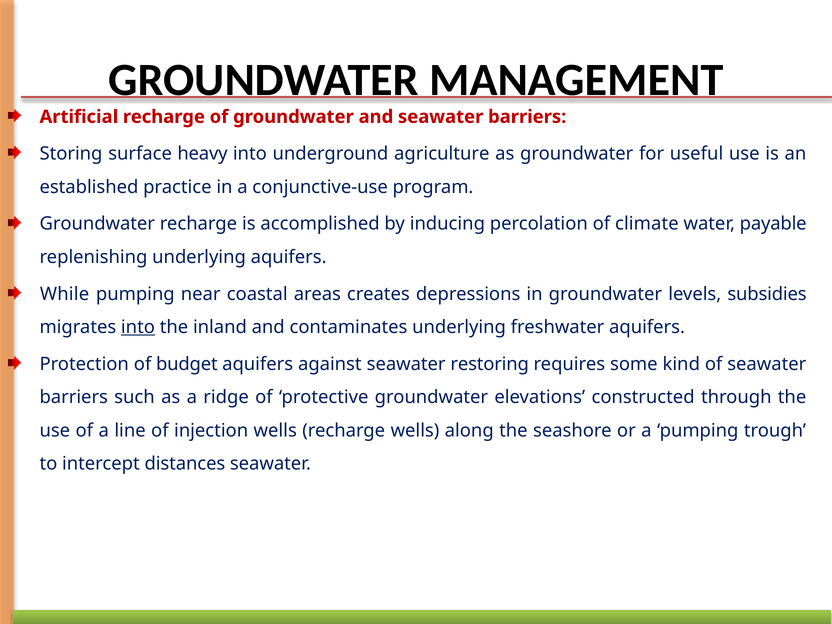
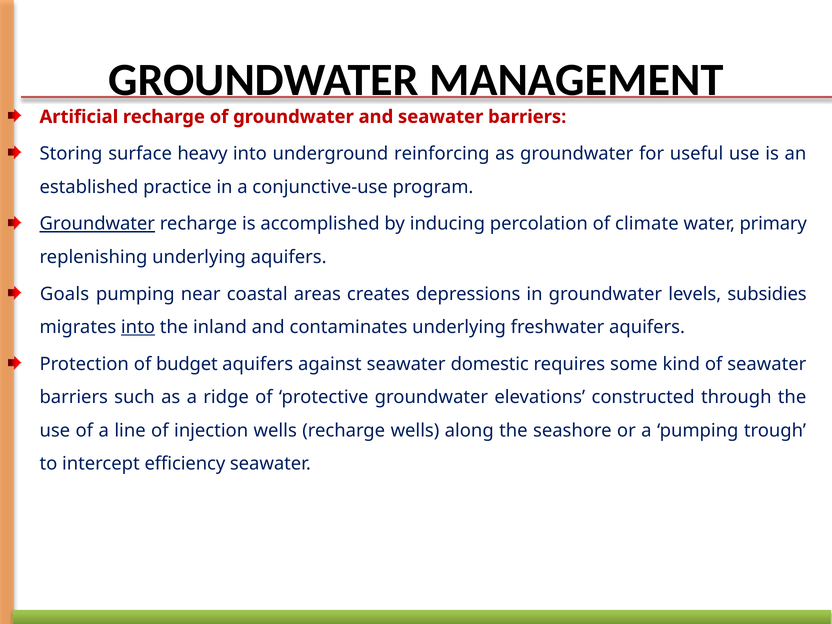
agriculture: agriculture -> reinforcing
Groundwater at (97, 224) underline: none -> present
payable: payable -> primary
While: While -> Goals
restoring: restoring -> domestic
distances: distances -> efficiency
